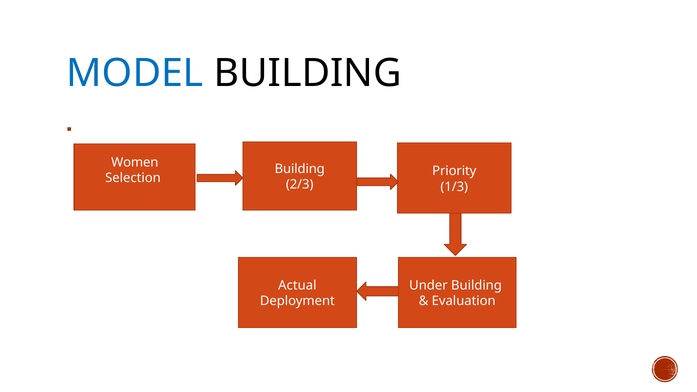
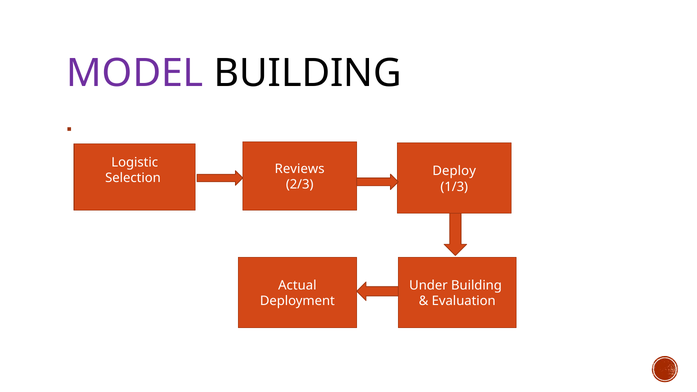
MODEL colour: blue -> purple
Women: Women -> Logistic
Building at (300, 169): Building -> Reviews
Priority: Priority -> Deploy
